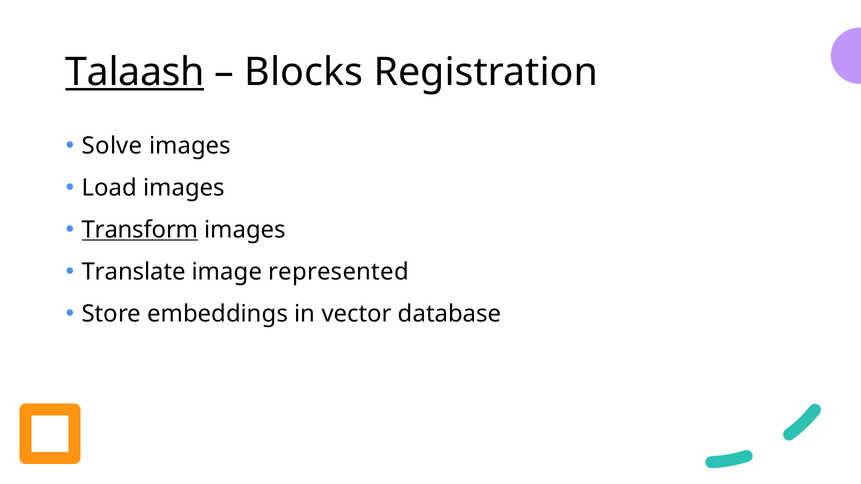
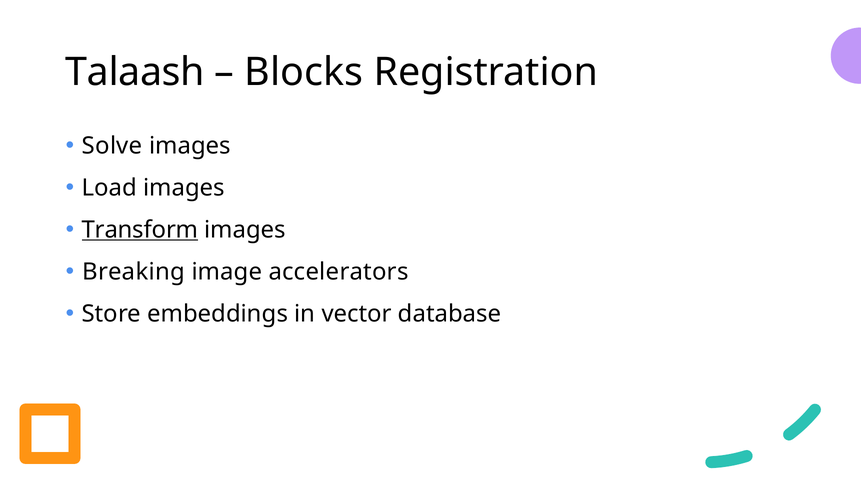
Talaash underline: present -> none
Translate: Translate -> Breaking
represented: represented -> accelerators
